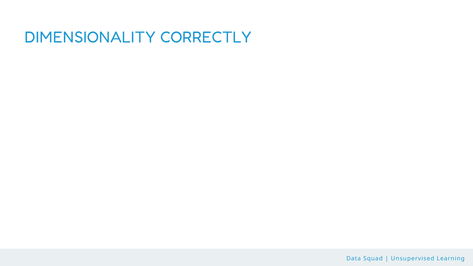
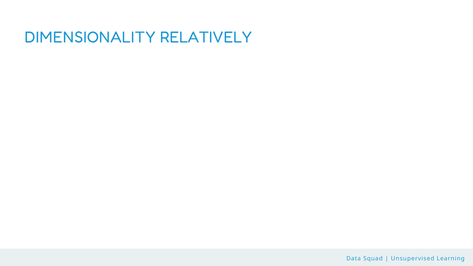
CORRECTLY: CORRECTLY -> RELATIVELY
